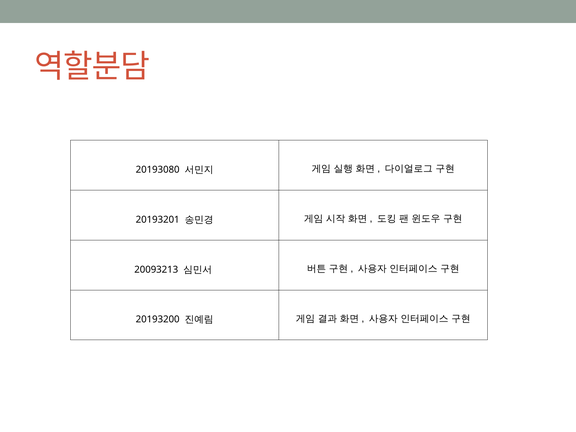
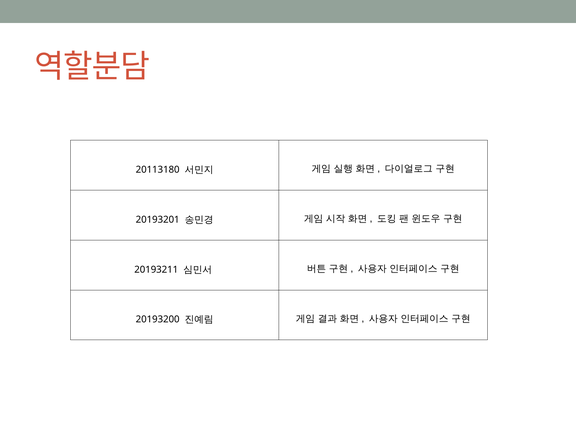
20193080: 20193080 -> 20113180
20093213: 20093213 -> 20193211
